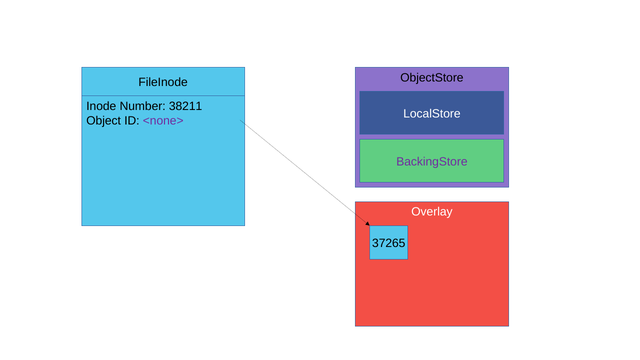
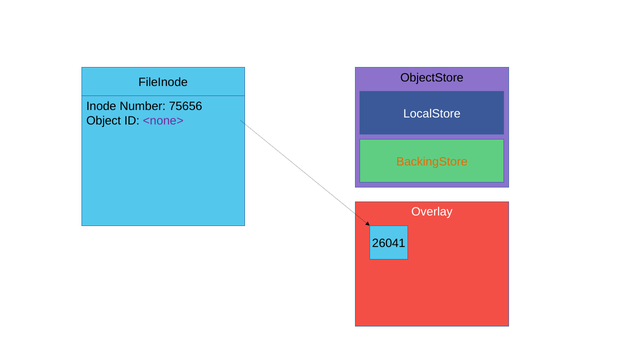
38211: 38211 -> 75656
BackingStore colour: purple -> orange
37265: 37265 -> 26041
